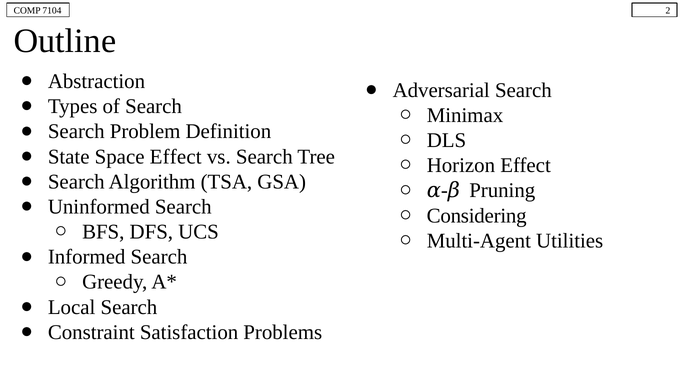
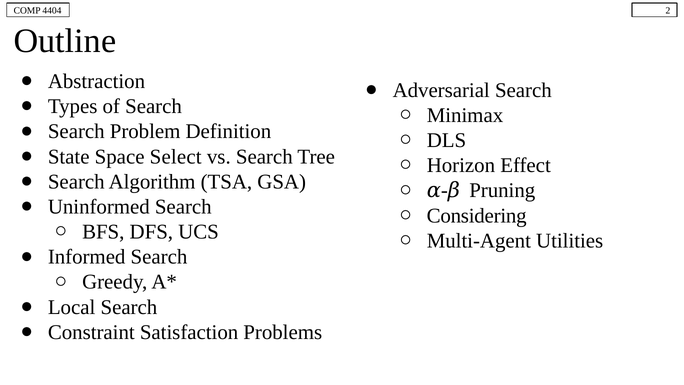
7104: 7104 -> 4404
Space Effect: Effect -> Select
